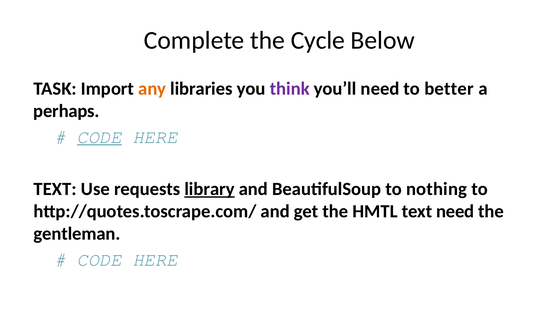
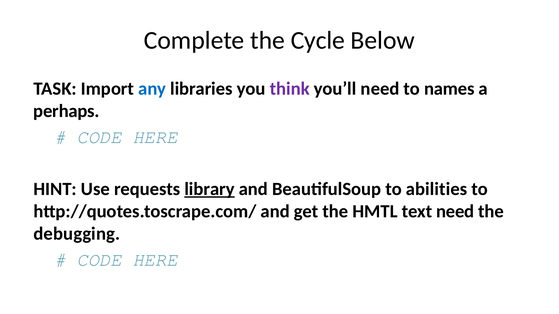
any colour: orange -> blue
to better: better -> names
CODE at (99, 137) underline: present -> none
TEXT at (55, 189): TEXT -> HINT
to nothing: nothing -> abilities
gentleman at (77, 234): gentleman -> debugging
